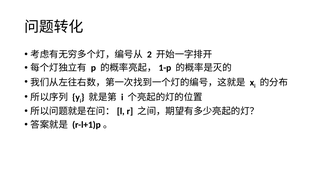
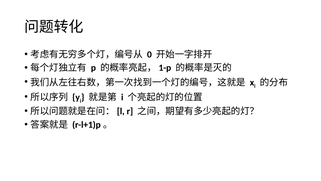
2: 2 -> 0
